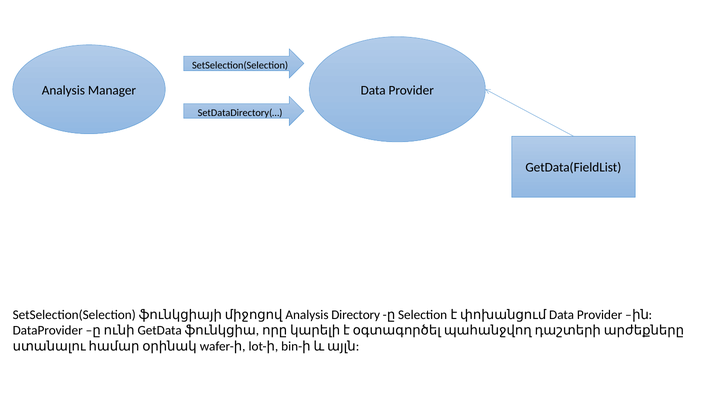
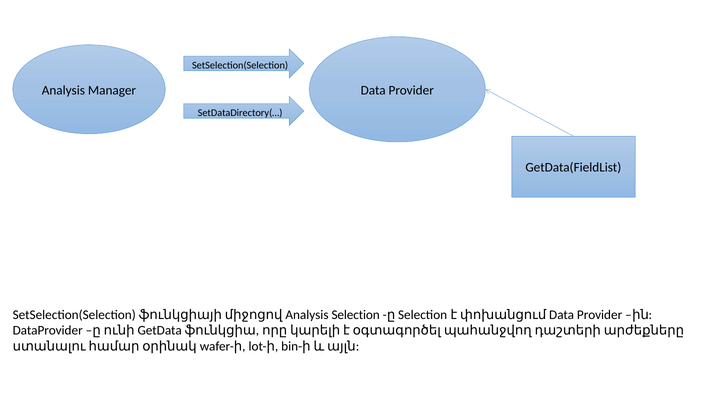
Analysis Directory: Directory -> Selection
